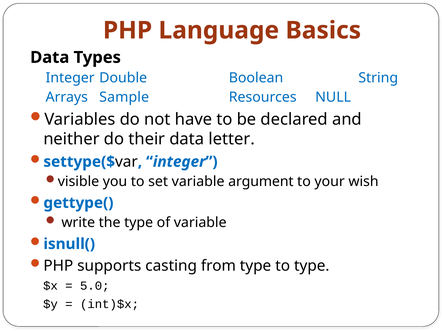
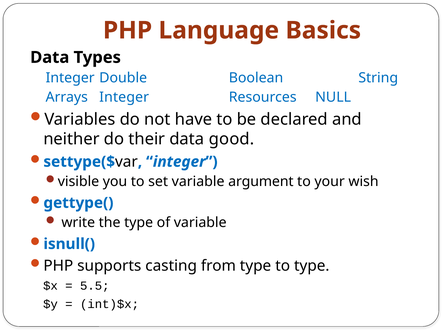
Arrays Sample: Sample -> Integer
letter: letter -> good
5.0: 5.0 -> 5.5
